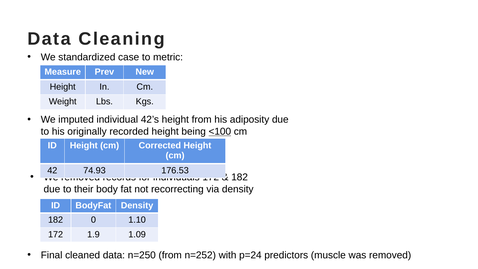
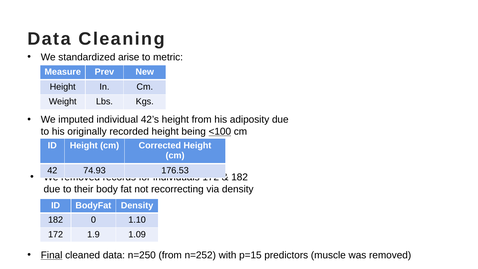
case: case -> arise
Final underline: none -> present
p=24: p=24 -> p=15
